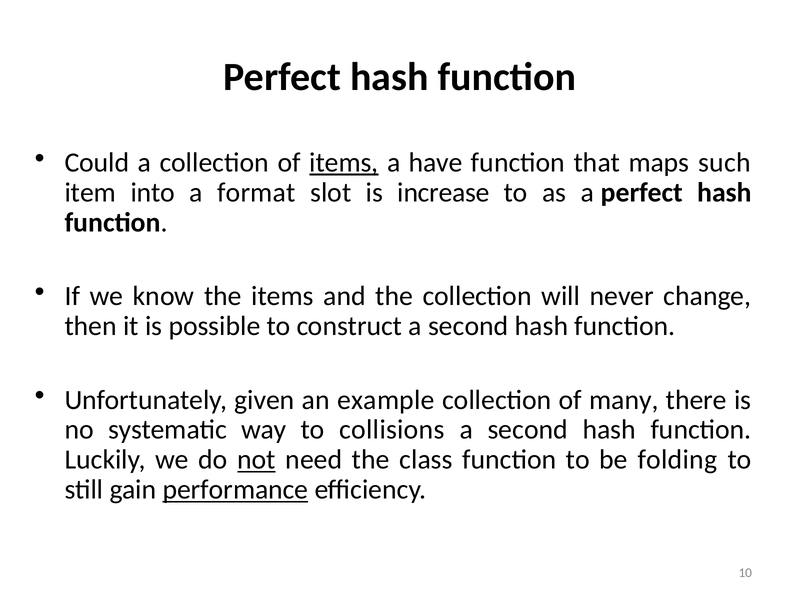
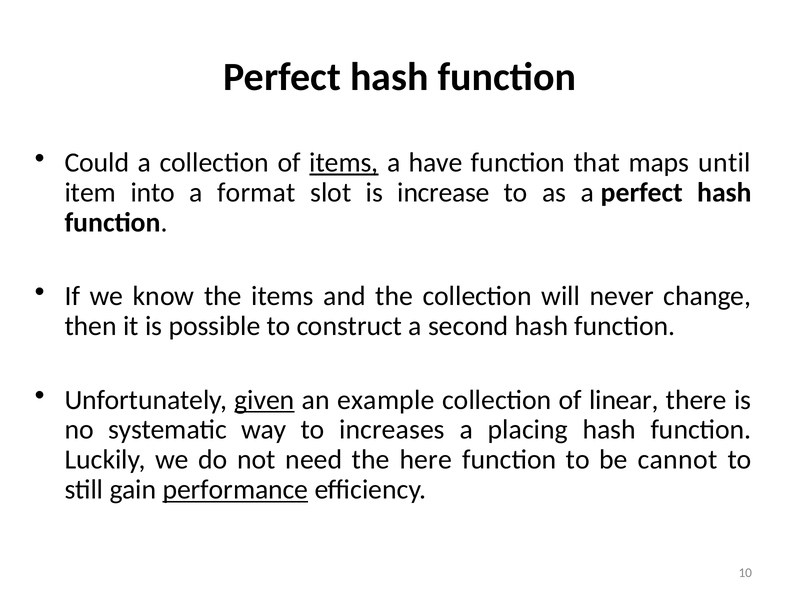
such: such -> until
given underline: none -> present
many: many -> linear
collisions: collisions -> increases
second at (528, 430): second -> placing
not underline: present -> none
class: class -> here
folding: folding -> cannot
